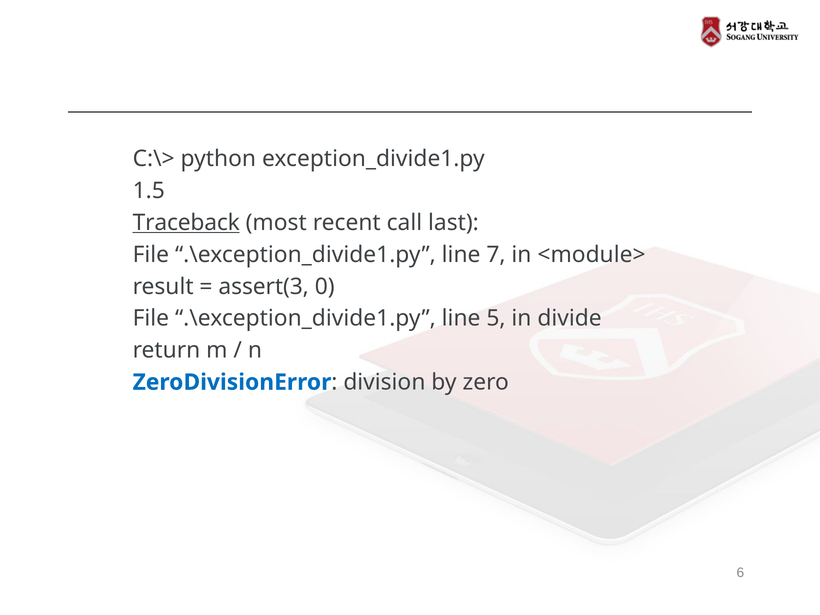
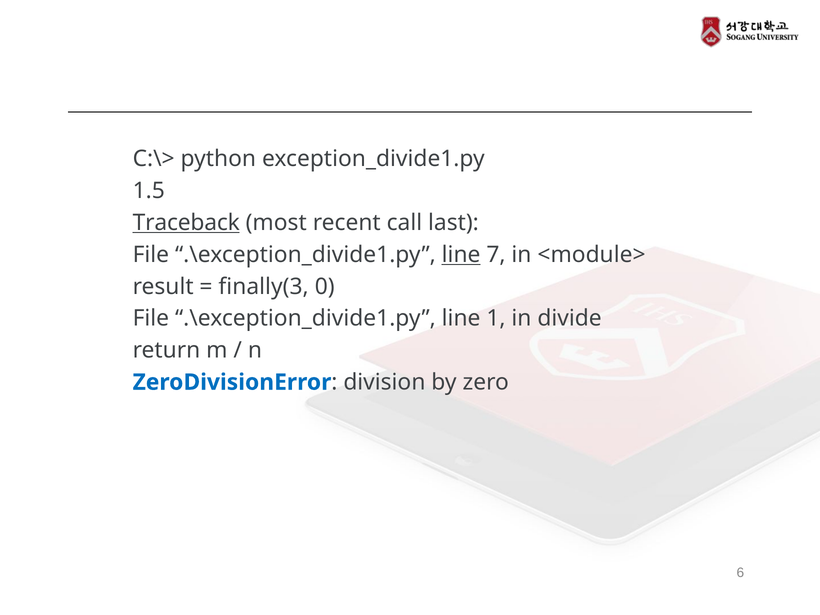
line at (461, 255) underline: none -> present
assert(3: assert(3 -> finally(3
5: 5 -> 1
